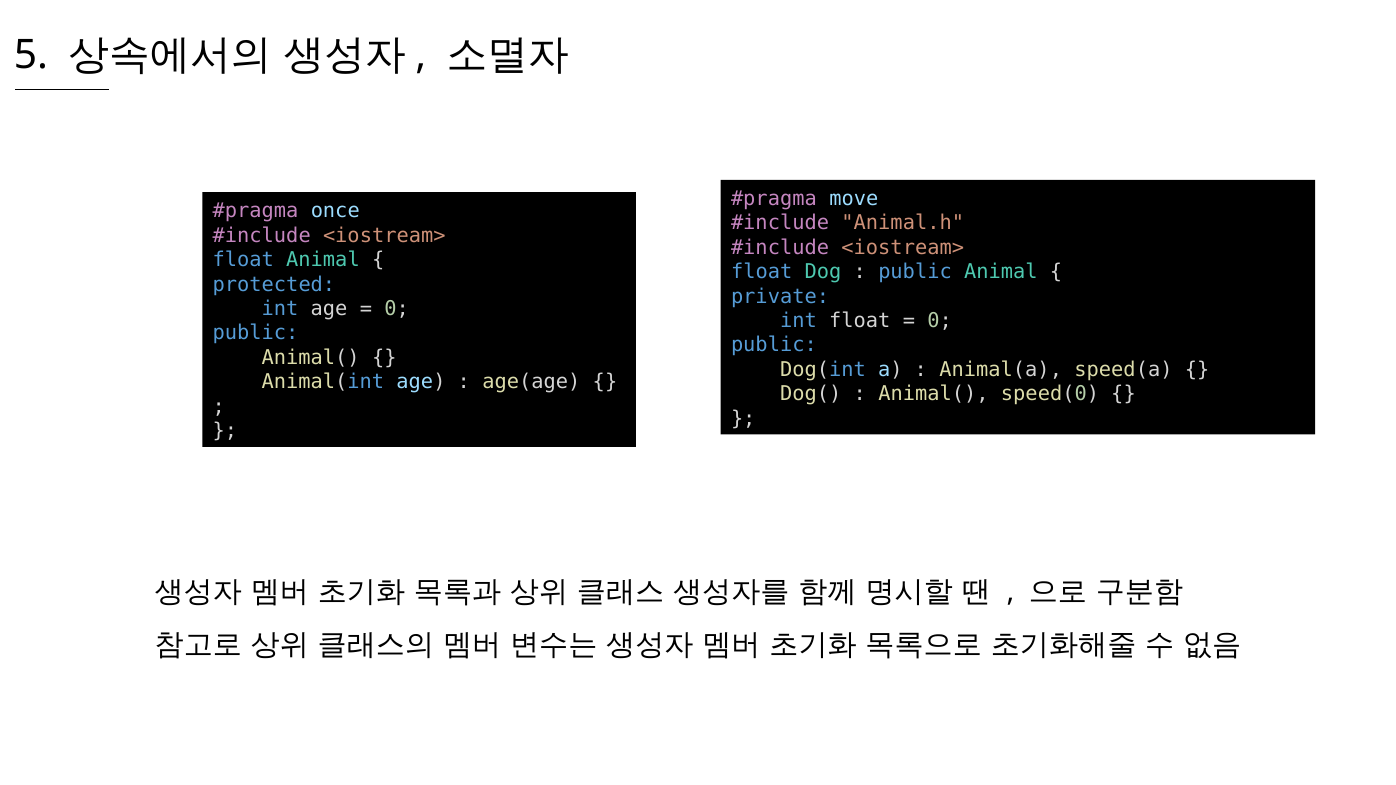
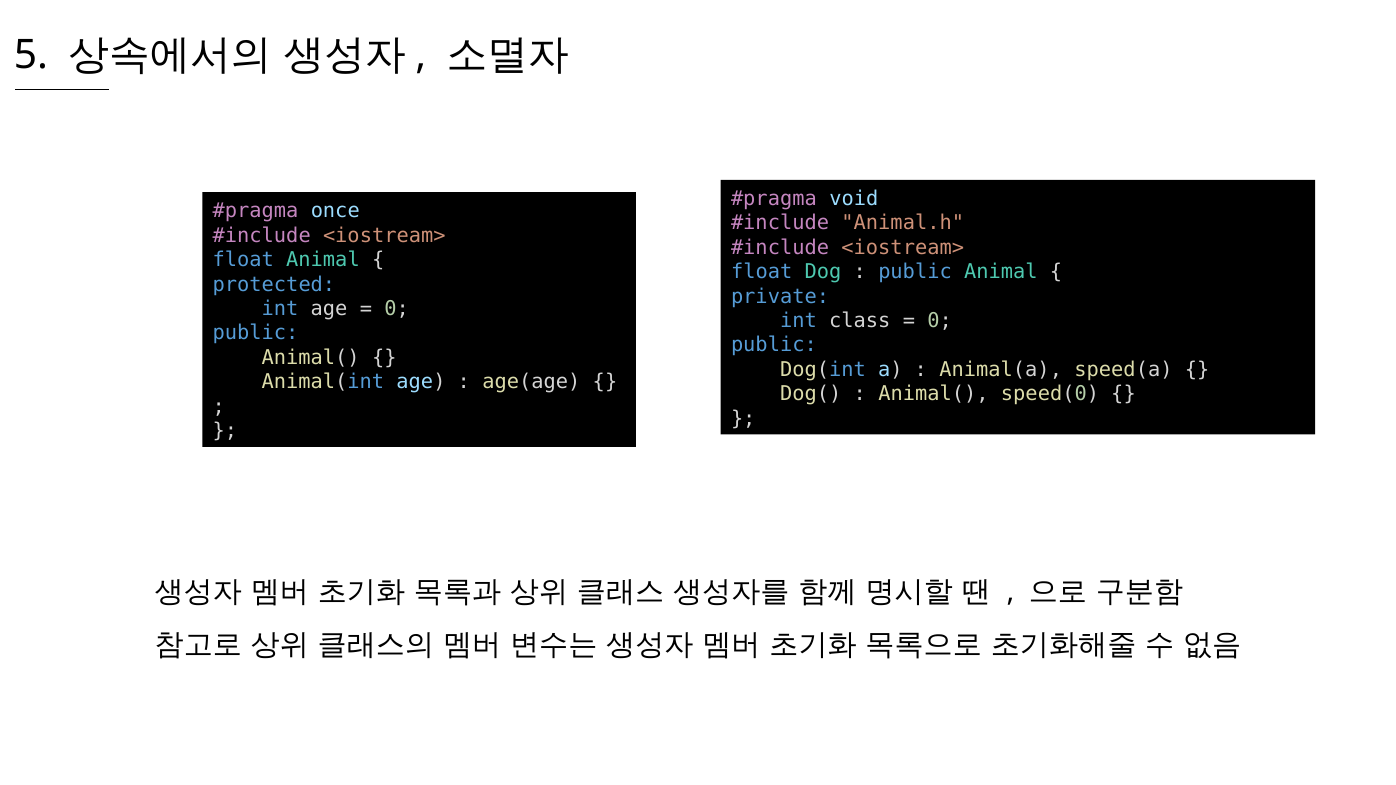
move: move -> void
int float: float -> class
